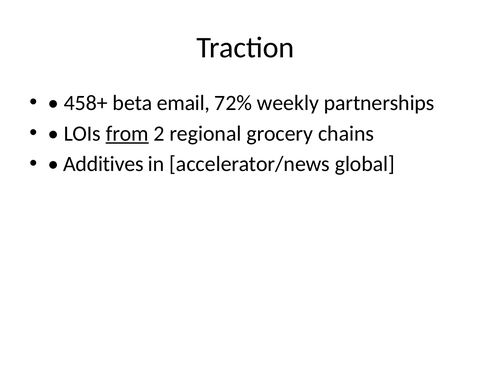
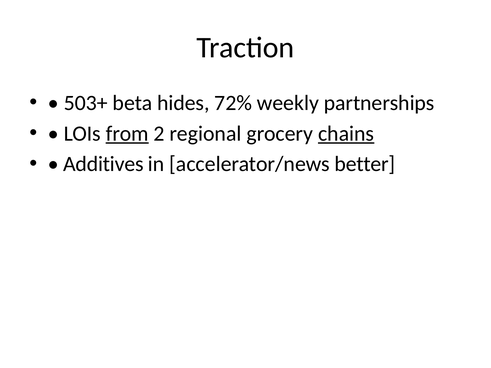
458+: 458+ -> 503+
email: email -> hides
chains underline: none -> present
global: global -> better
